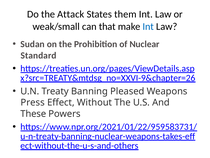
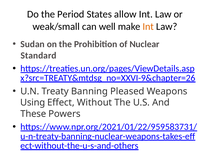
Attack: Attack -> Period
them: them -> allow
that: that -> well
Int at (148, 26) colour: blue -> orange
Press: Press -> Using
